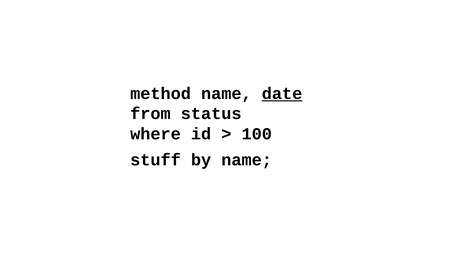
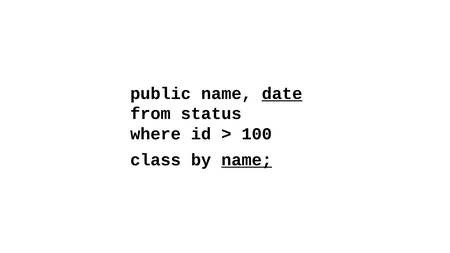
method: method -> public
stuff: stuff -> class
name at (247, 160) underline: none -> present
